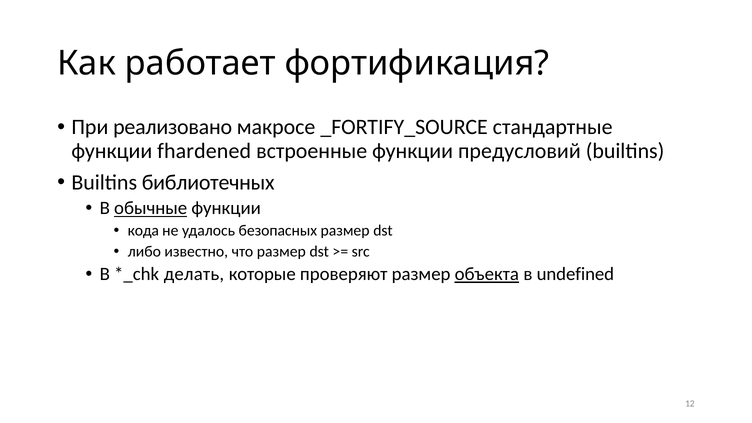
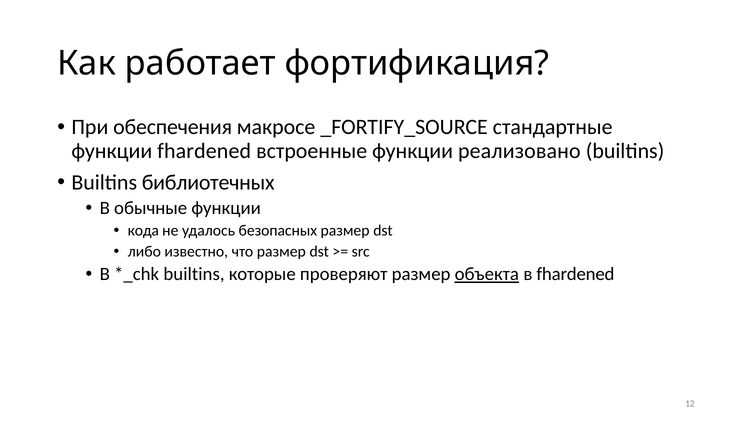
реализовано: реализовано -> обеспечения
предусловий: предусловий -> реализовано
обычные underline: present -> none
делать at (194, 274): делать -> builtins
в undefined: undefined -> fhardened
